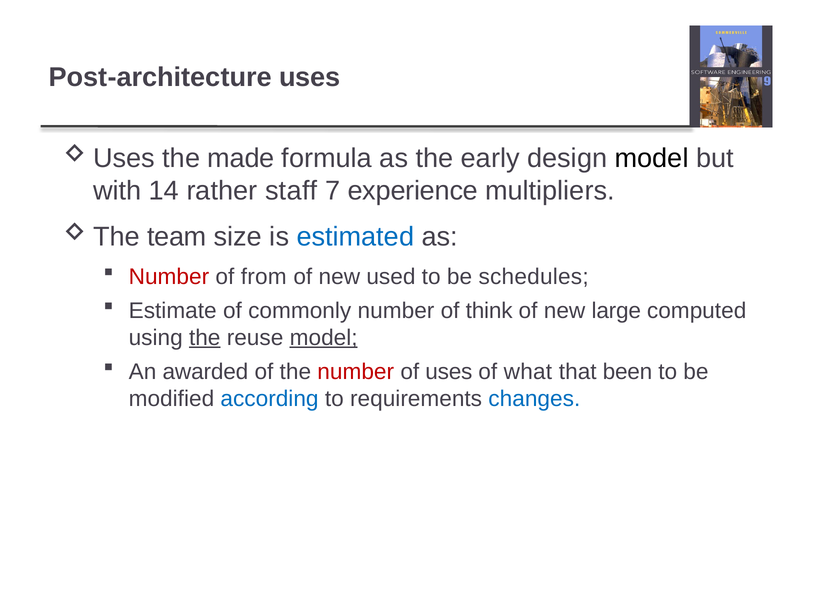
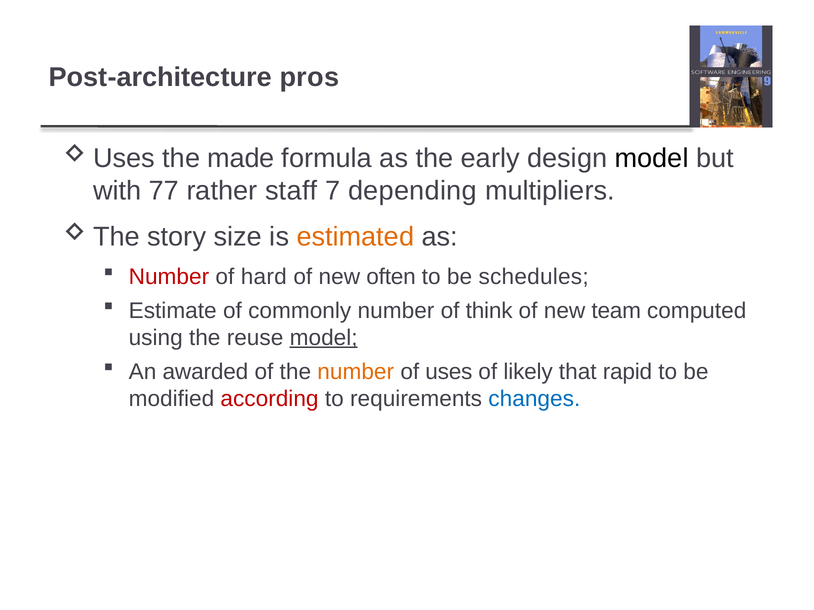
Post-architecture uses: uses -> pros
14: 14 -> 77
experience: experience -> depending
team: team -> story
estimated colour: blue -> orange
from: from -> hard
used: used -> often
large: large -> team
the at (205, 338) underline: present -> none
number at (356, 372) colour: red -> orange
what: what -> likely
been: been -> rapid
according colour: blue -> red
